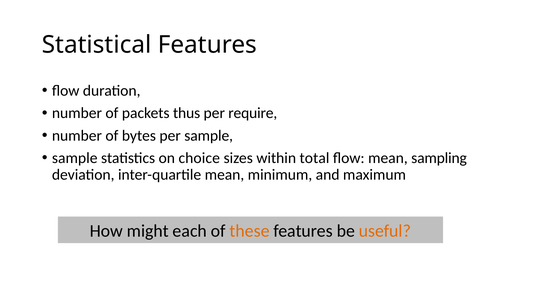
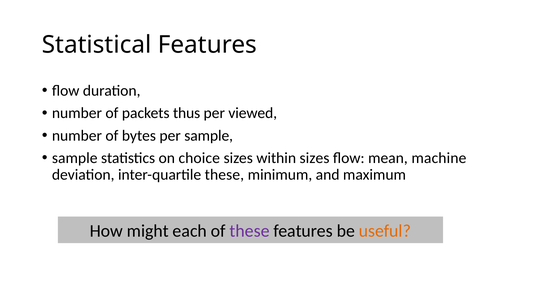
require: require -> viewed
within total: total -> sizes
sampling: sampling -> machine
inter-quartile mean: mean -> these
these at (250, 231) colour: orange -> purple
